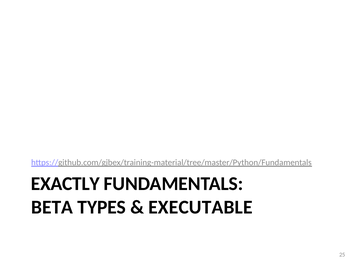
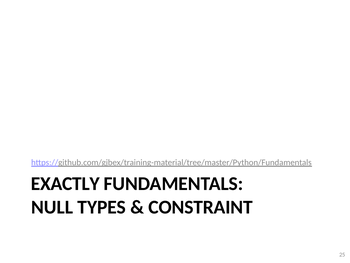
BETA: BETA -> NULL
EXECUTABLE: EXECUTABLE -> CONSTRAINT
